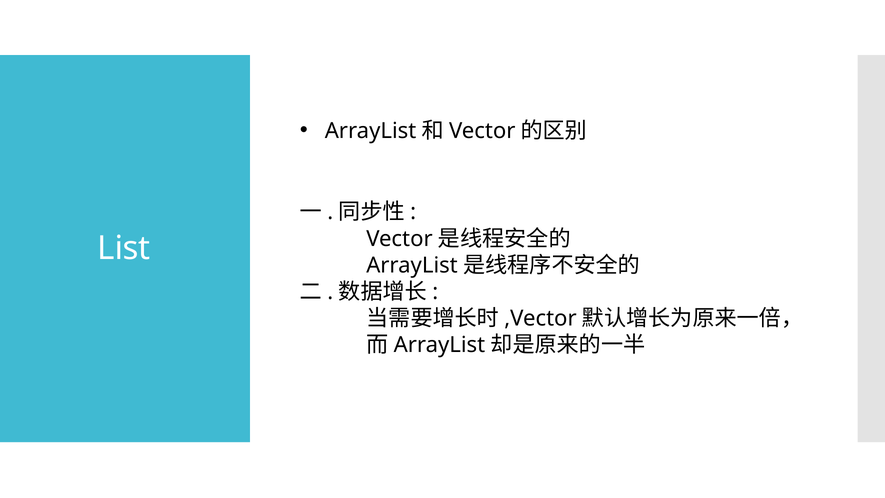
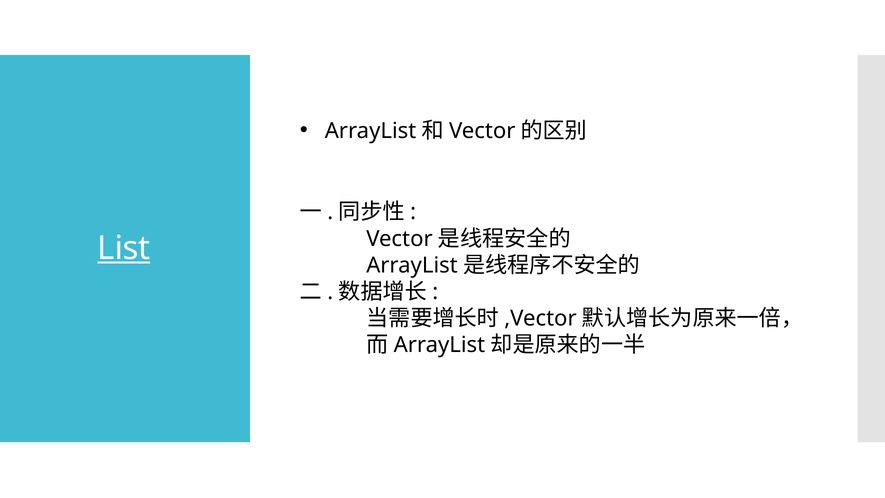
List underline: none -> present
